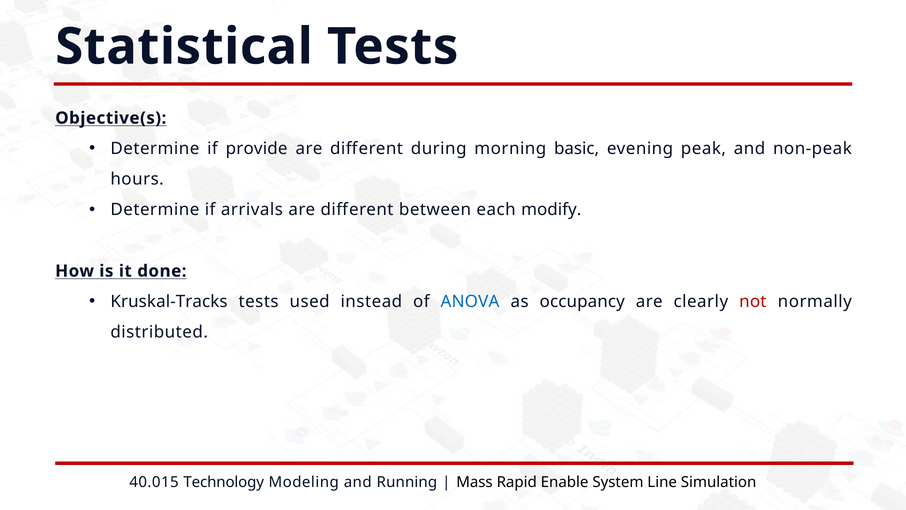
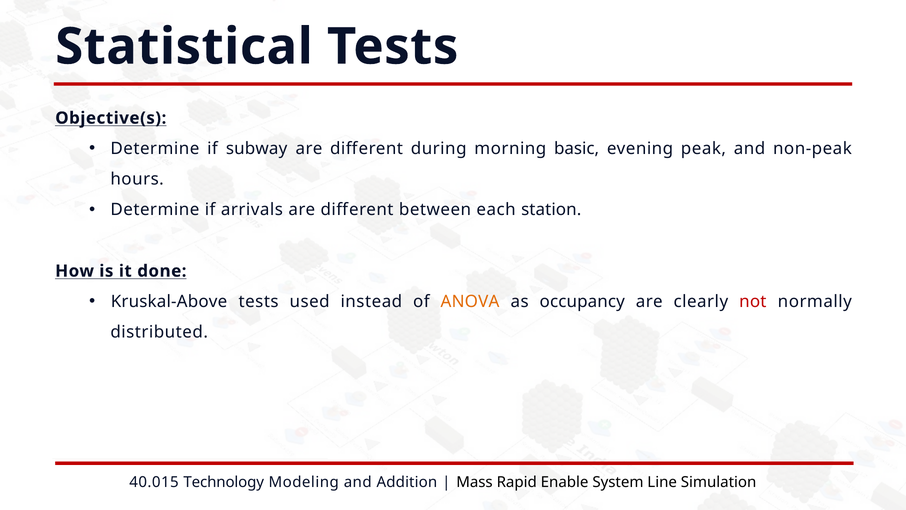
provide: provide -> subway
modify: modify -> station
Kruskal-Tracks: Kruskal-Tracks -> Kruskal-Above
ANOVA colour: blue -> orange
Running: Running -> Addition
